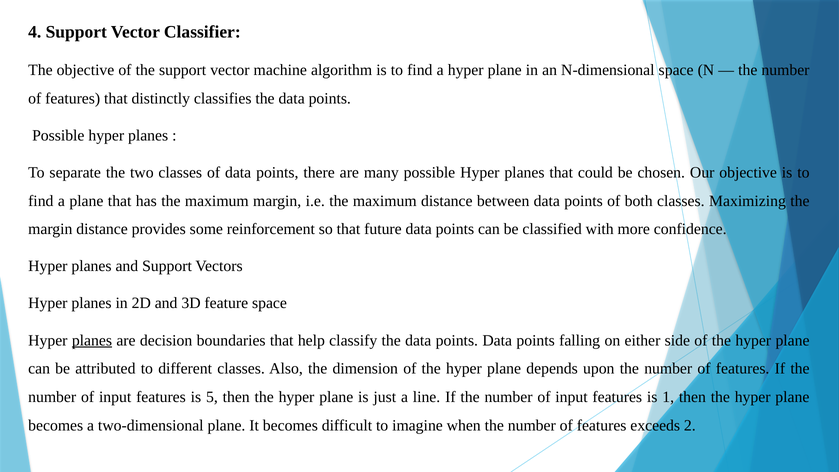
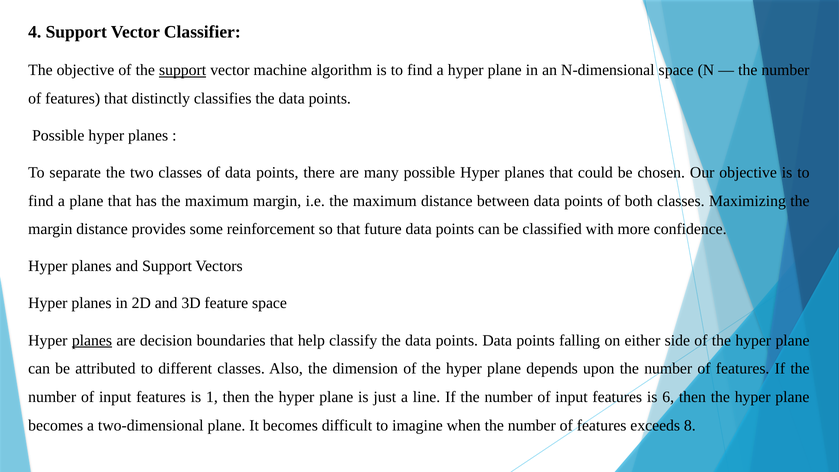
support at (183, 70) underline: none -> present
5: 5 -> 1
1: 1 -> 6
2: 2 -> 8
